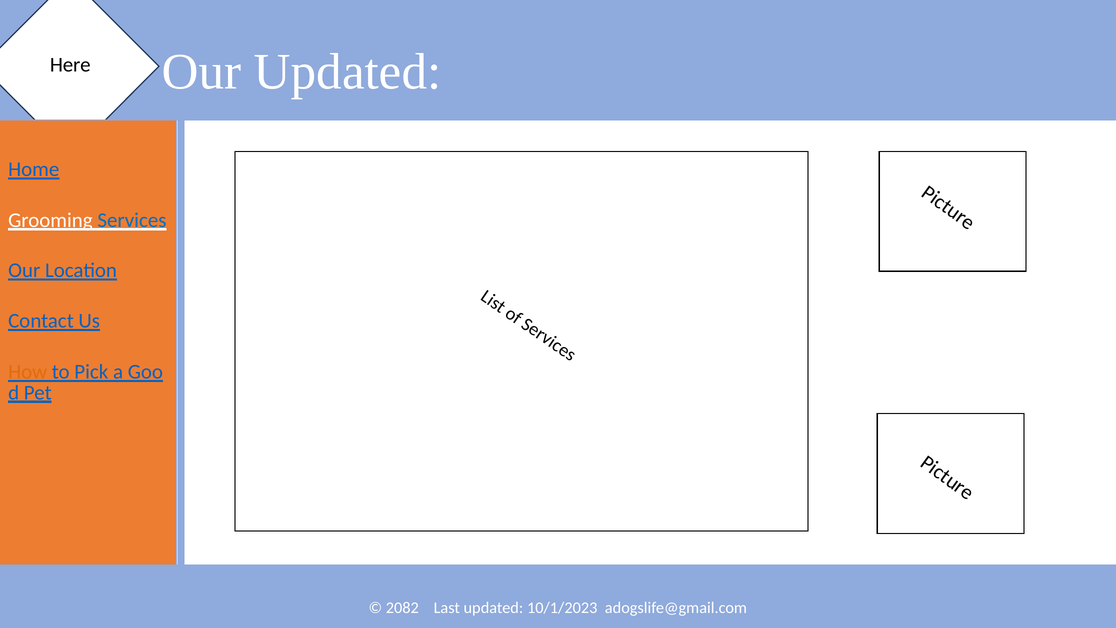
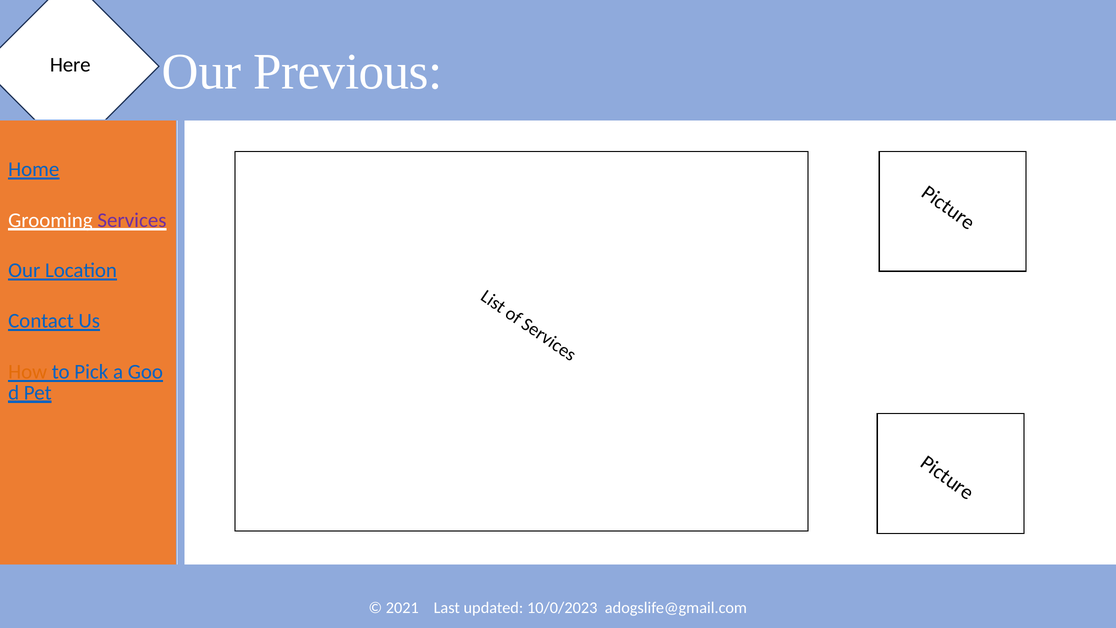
Our Updated: Updated -> Previous
Services colour: blue -> purple
2082: 2082 -> 2021
10/1/2023: 10/1/2023 -> 10/0/2023
